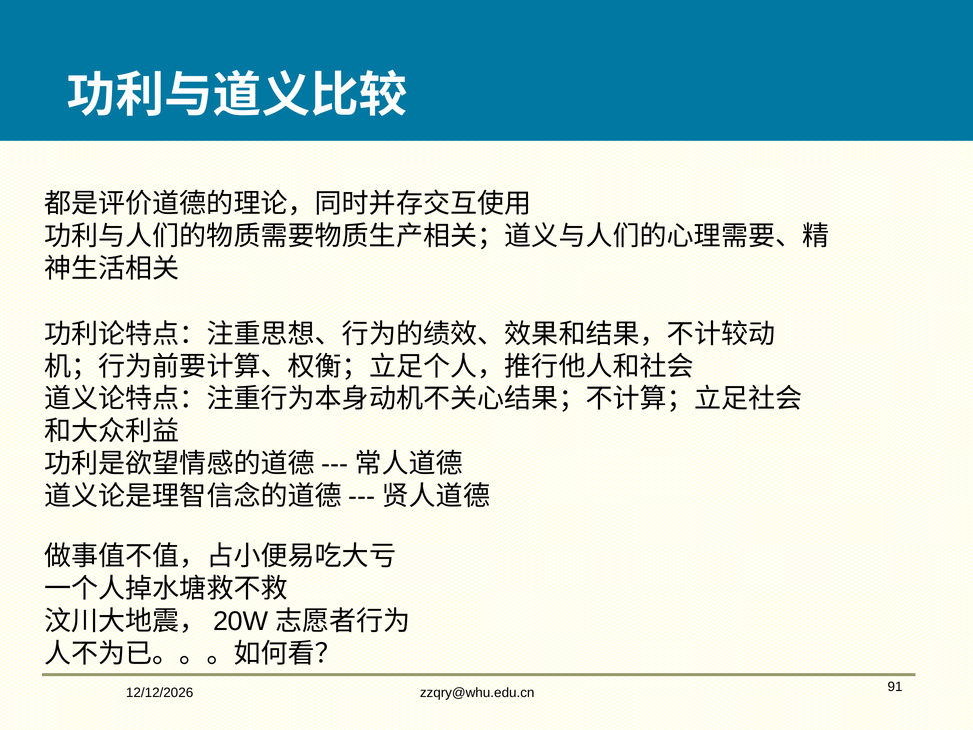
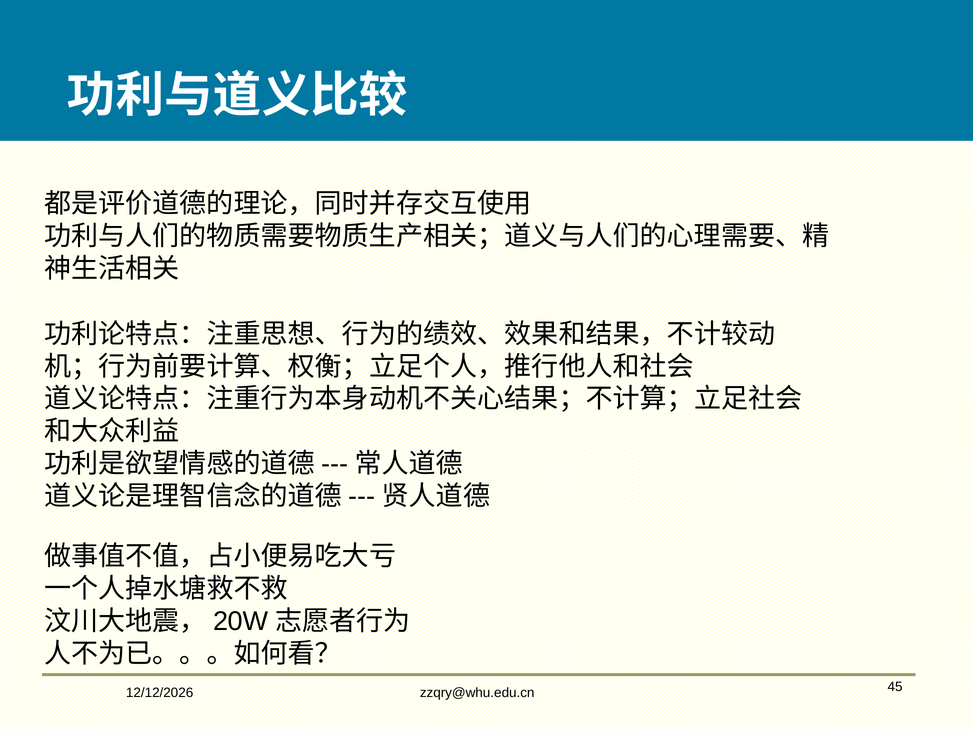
91: 91 -> 45
